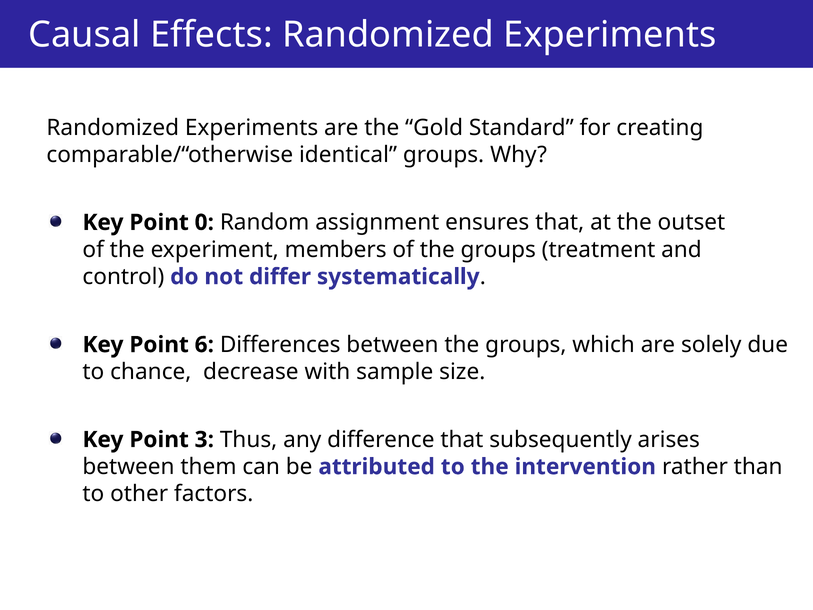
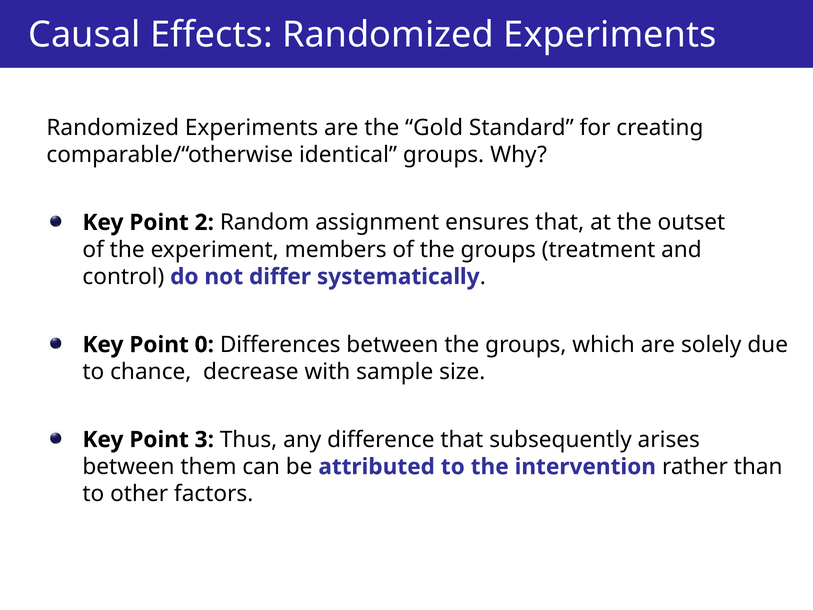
0: 0 -> 2
6: 6 -> 0
